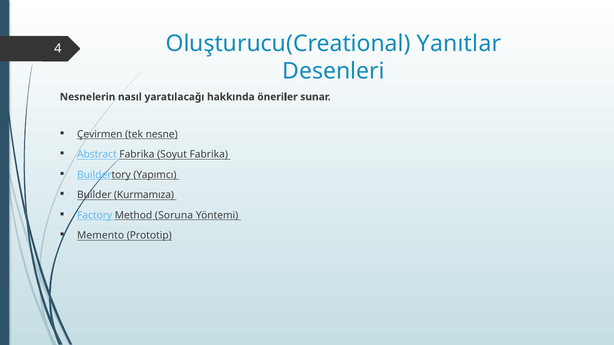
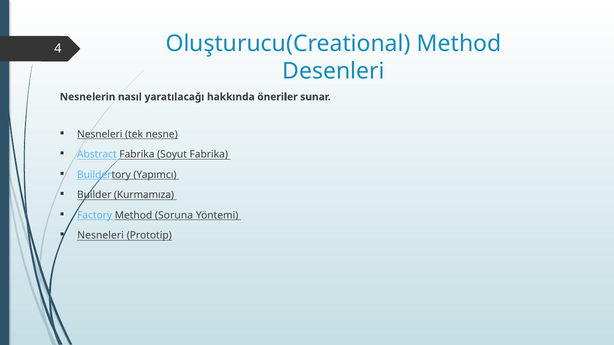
Oluşturucu(Creational Yanıtlar: Yanıtlar -> Method
Çevirmen at (100, 134): Çevirmen -> Nesneleri
Memento at (101, 236): Memento -> Nesneleri
